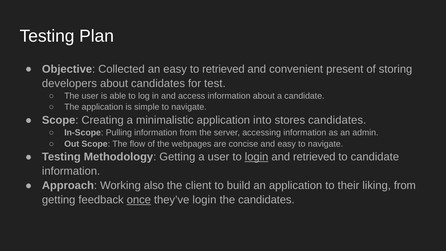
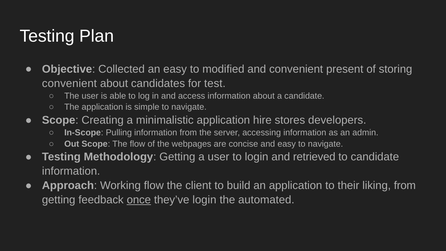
to retrieved: retrieved -> modified
developers at (69, 83): developers -> convenient
into: into -> hire
stores candidates: candidates -> developers
login at (257, 157) underline: present -> none
Working also: also -> flow
the candidates: candidates -> automated
